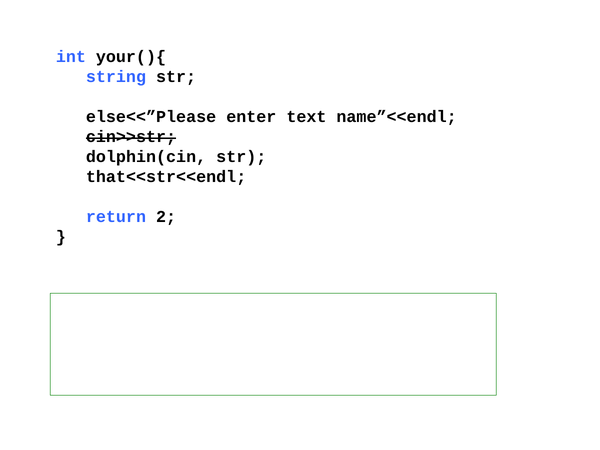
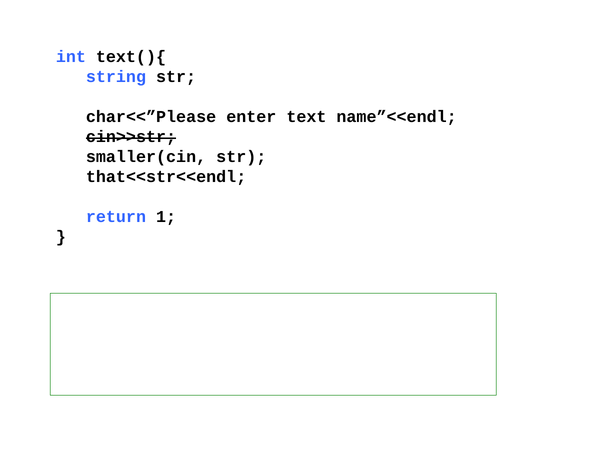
your(){: your(){ -> text(){
else<<”Please: else<<”Please -> char<<”Please
dolphin(cin: dolphin(cin -> smaller(cin
2: 2 -> 1
